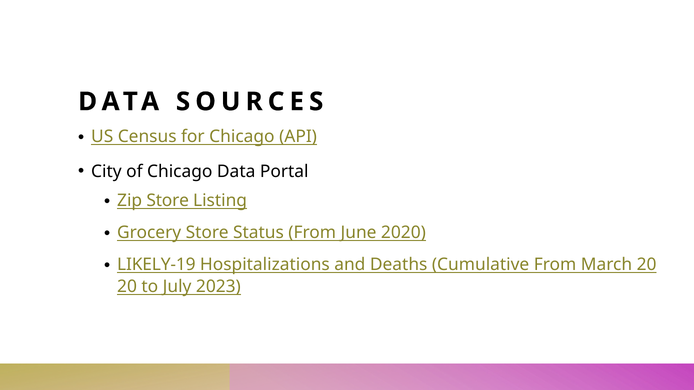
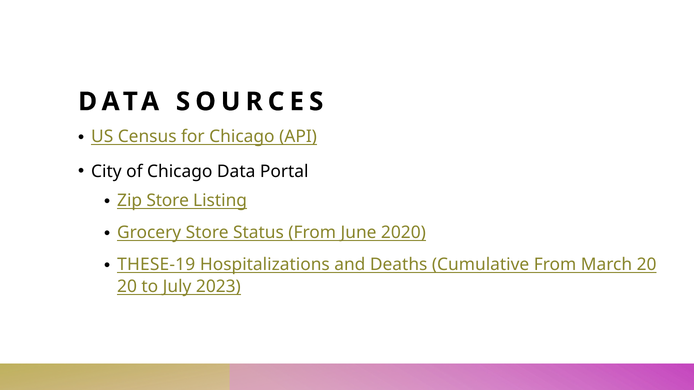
LIKELY-19: LIKELY-19 -> THESE-19
